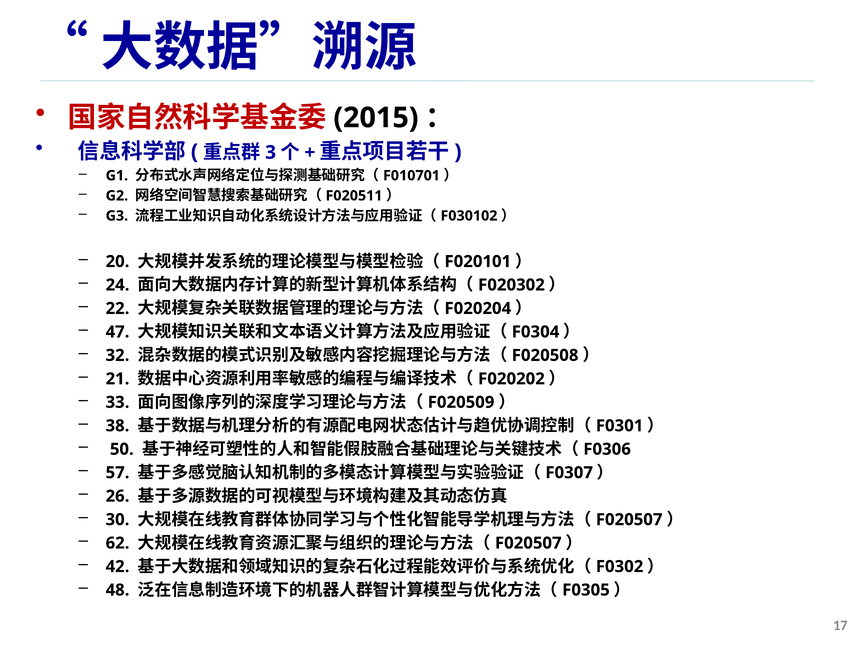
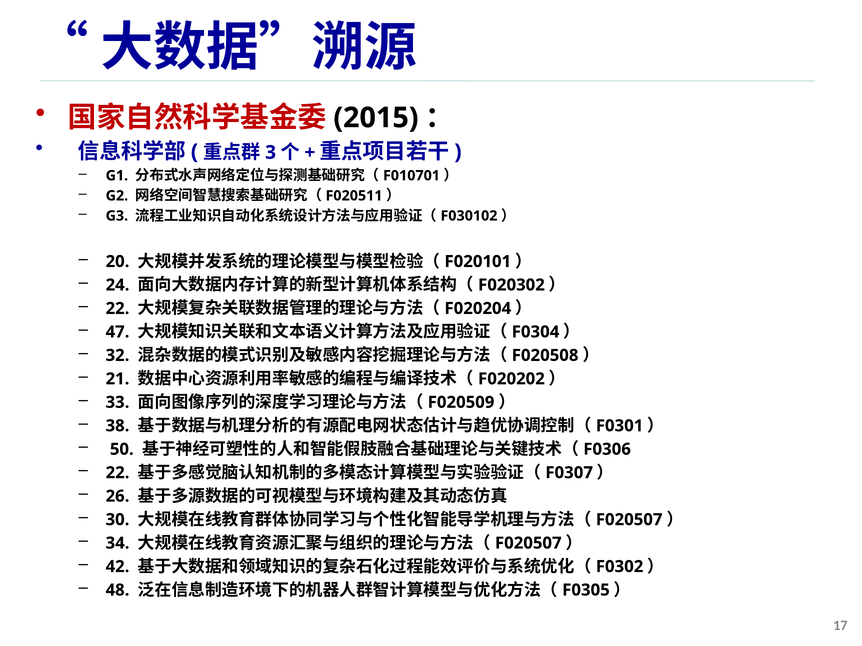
57 at (118, 473): 57 -> 22
62: 62 -> 34
